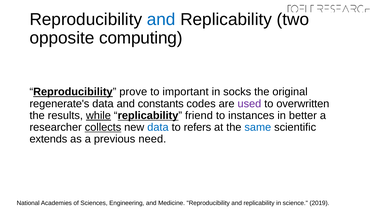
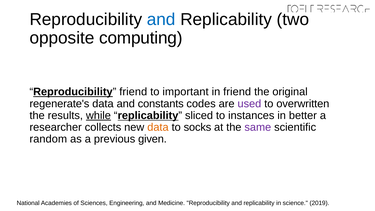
Reproducibility prove: prove -> friend
in socks: socks -> friend
friend: friend -> sliced
collects underline: present -> none
data at (158, 127) colour: blue -> orange
refers: refers -> socks
same colour: blue -> purple
extends: extends -> random
need: need -> given
